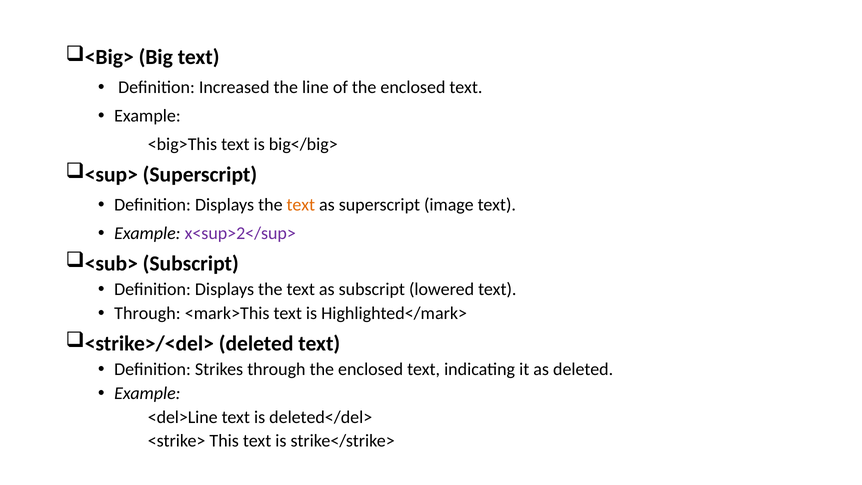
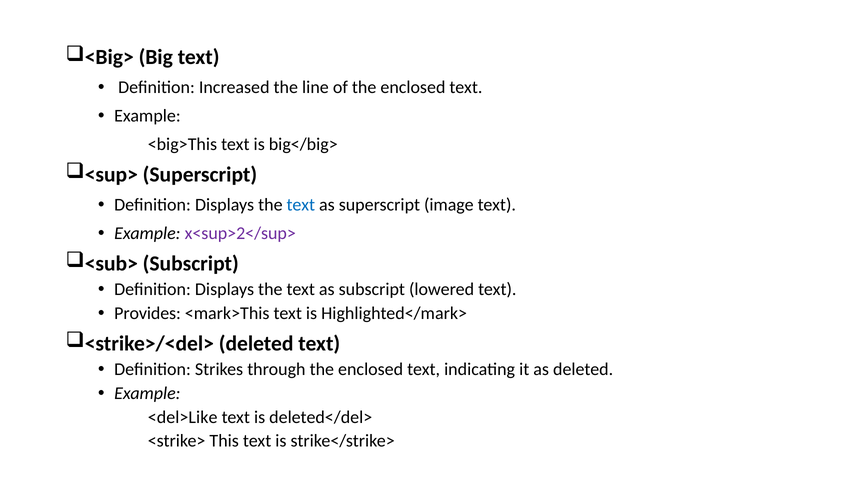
text at (301, 205) colour: orange -> blue
Through at (147, 313): Through -> Provides
<del>Line: <del>Line -> <del>Like
